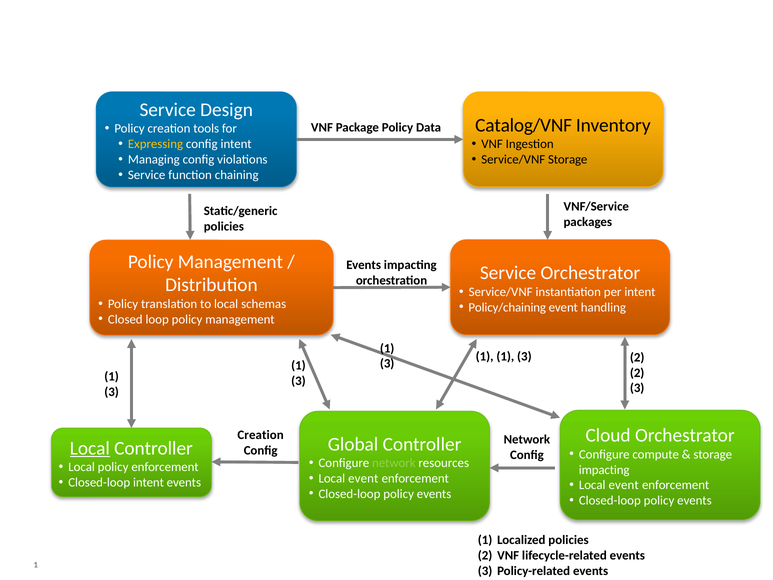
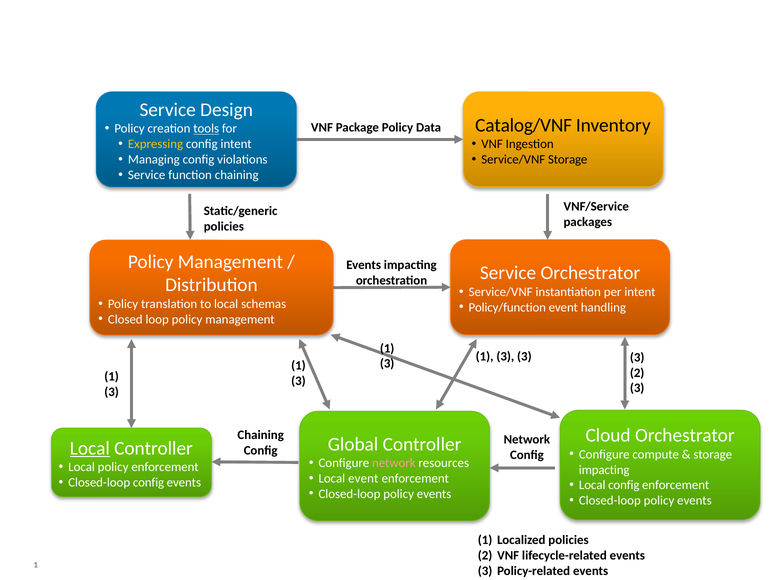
tools underline: none -> present
Policy/chaining: Policy/chaining -> Policy/function
1 at (505, 356): 1 -> 3
2 at (637, 357): 2 -> 3
Creation at (261, 435): Creation -> Chaining
network at (394, 463) colour: light green -> pink
Closed-loop intent: intent -> config
event at (624, 485): event -> config
